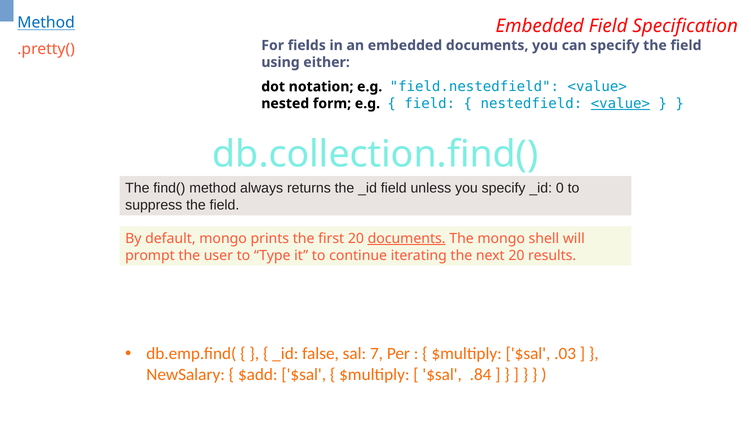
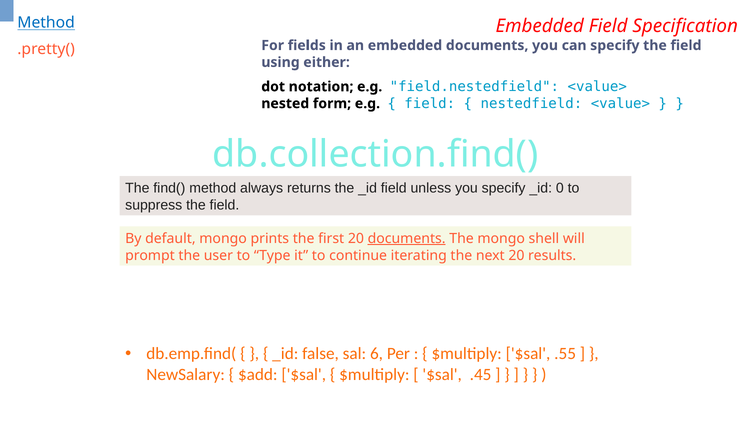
<value> at (620, 104) underline: present -> none
7: 7 -> 6
.03: .03 -> .55
.84: .84 -> .45
